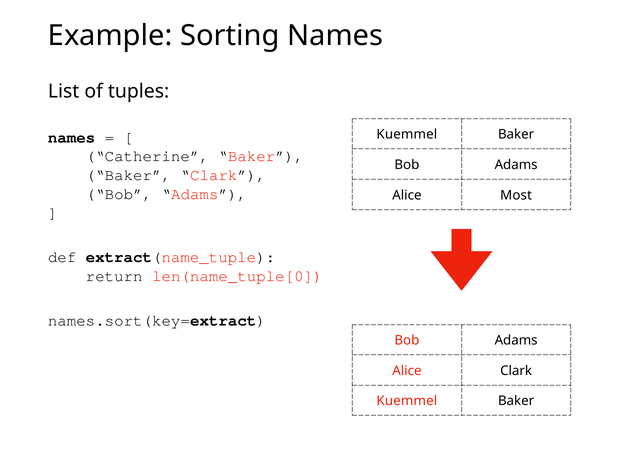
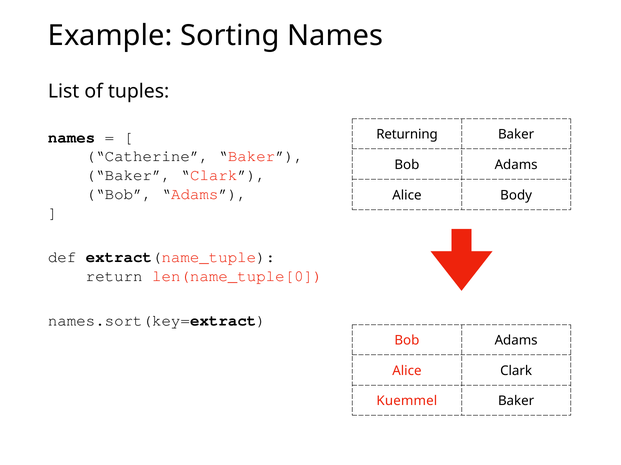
Kuemmel at (407, 135): Kuemmel -> Returning
Most: Most -> Body
